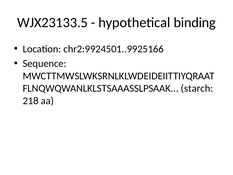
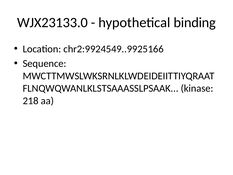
WJX23133.5: WJX23133.5 -> WJX23133.0
chr2:9924501..9925166: chr2:9924501..9925166 -> chr2:9924549..9925166
starch: starch -> kinase
